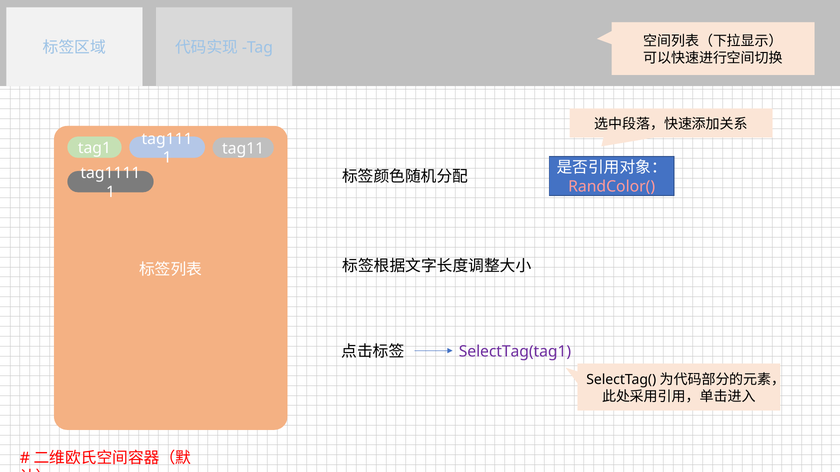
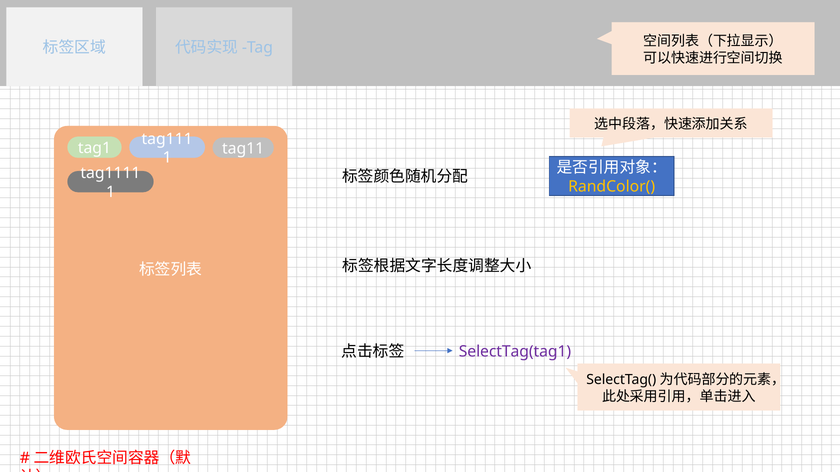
RandColor( colour: pink -> yellow
